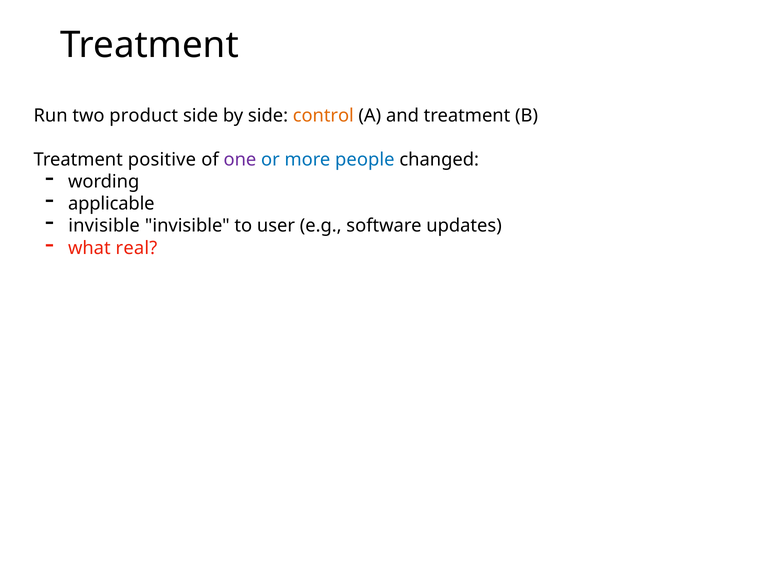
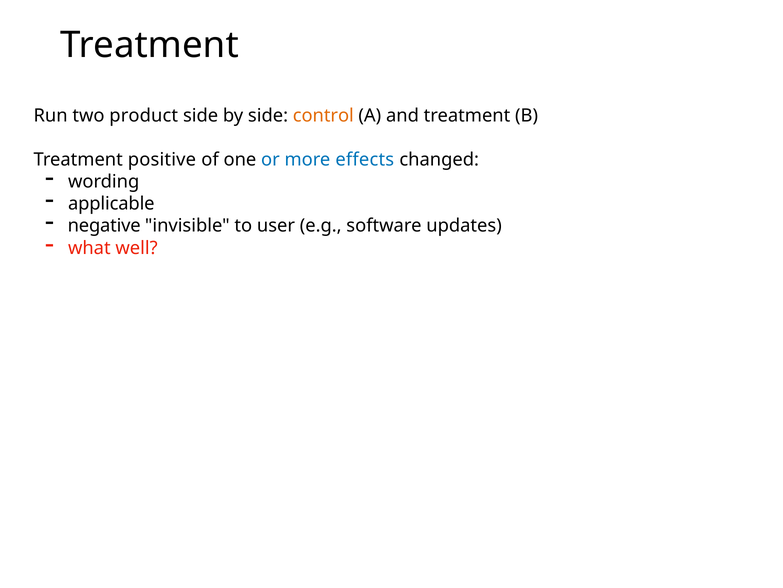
one colour: purple -> black
people: people -> effects
invisible at (104, 226): invisible -> negative
real: real -> well
